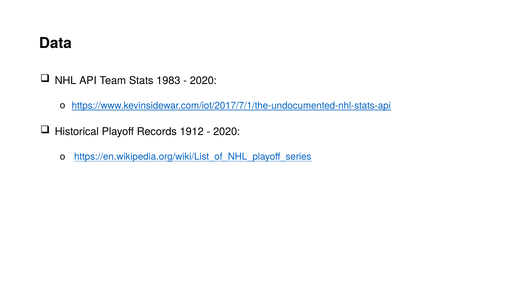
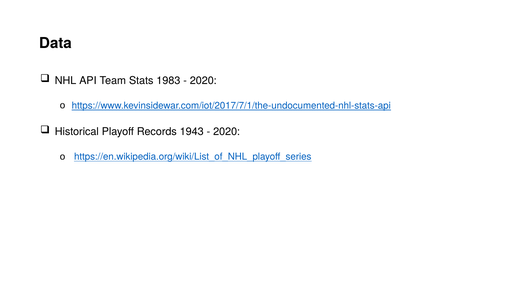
1912: 1912 -> 1943
